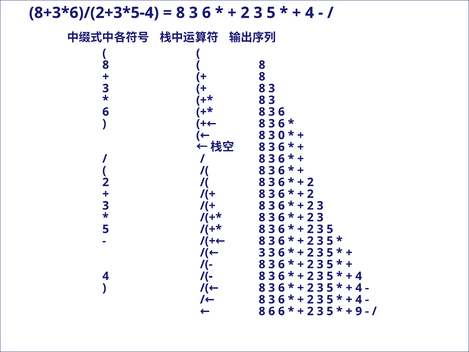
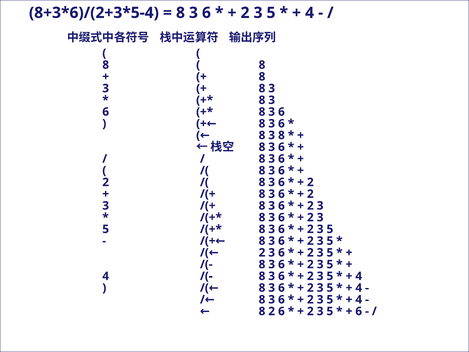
3 0: 0 -> 8
3 at (262, 252): 3 -> 2
8 6: 6 -> 2
9 at (359, 311): 9 -> 6
